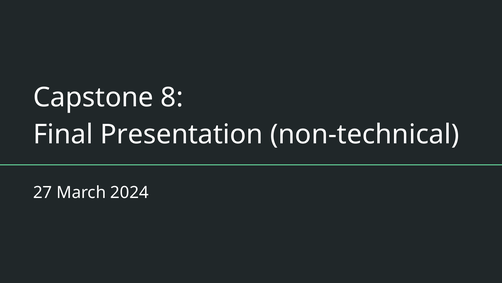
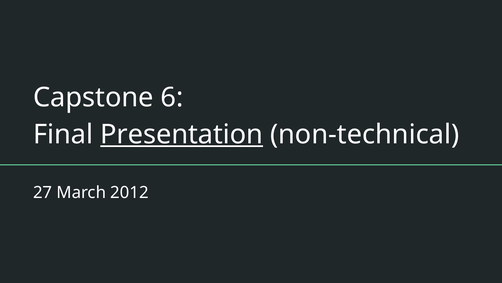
8: 8 -> 6
Presentation underline: none -> present
2024: 2024 -> 2012
